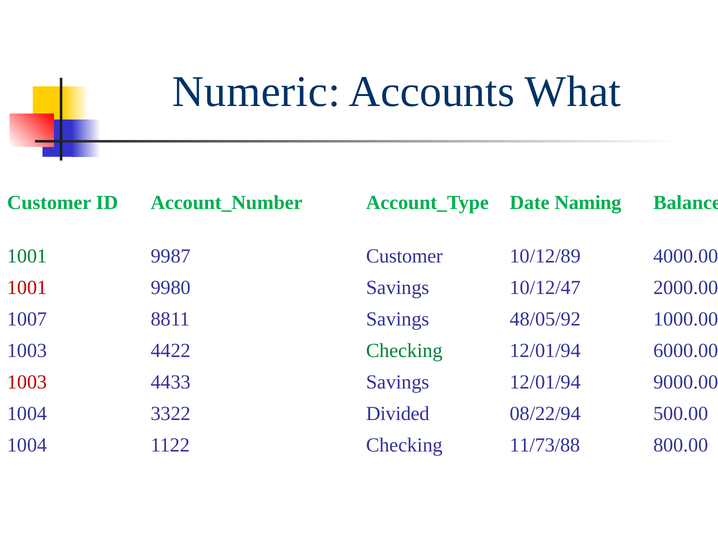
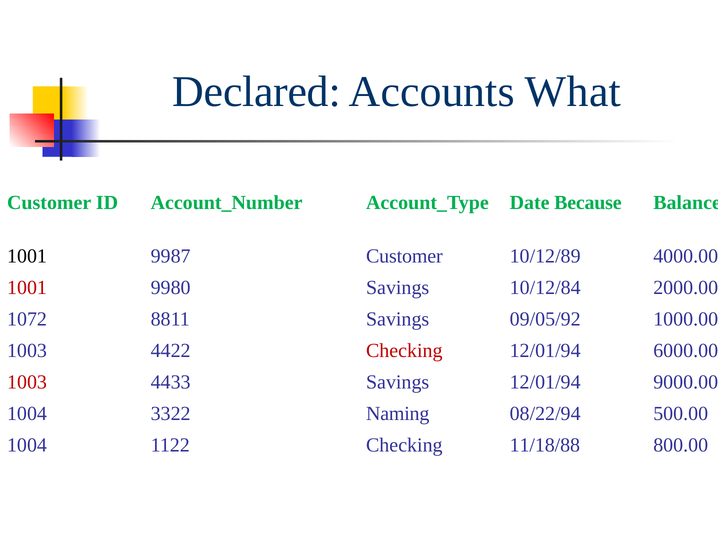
Numeric: Numeric -> Declared
Naming: Naming -> Because
1001 at (27, 256) colour: green -> black
10/12/47: 10/12/47 -> 10/12/84
1007: 1007 -> 1072
48/05/92: 48/05/92 -> 09/05/92
Checking at (404, 350) colour: green -> red
Divided: Divided -> Naming
11/73/88: 11/73/88 -> 11/18/88
